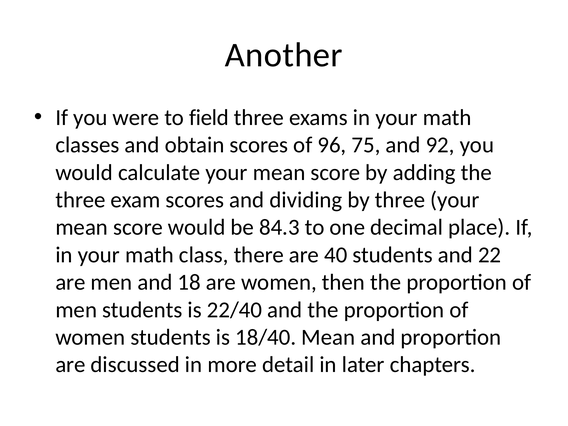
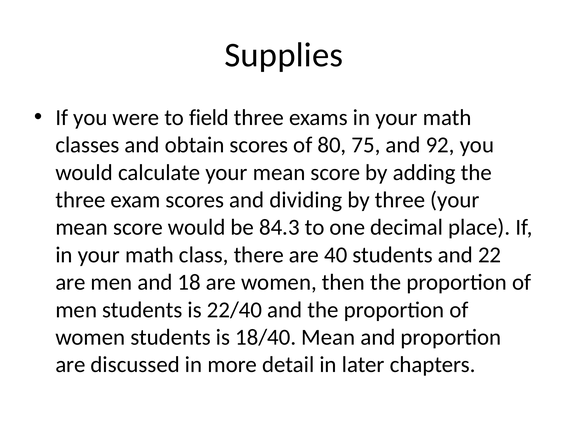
Another: Another -> Supplies
96: 96 -> 80
